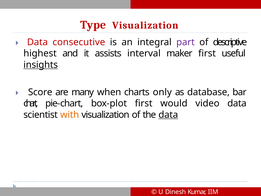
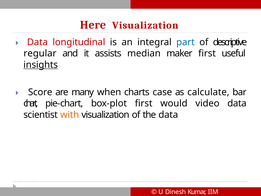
Type: Type -> Here
consecutive: consecutive -> longitudinal
part colour: purple -> blue
highest: highest -> regular
interval: interval -> median
only: only -> case
database: database -> calculate
data at (168, 115) underline: present -> none
